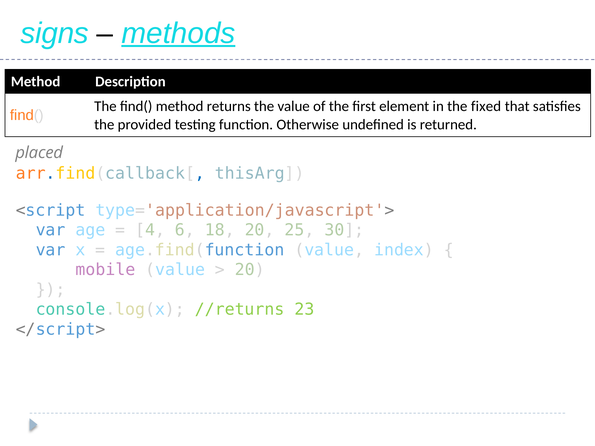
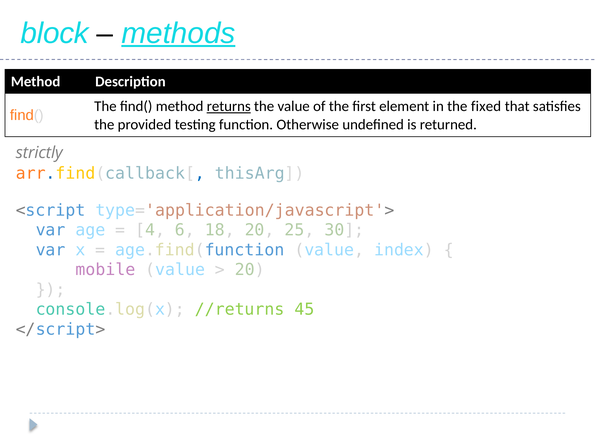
signs: signs -> block
returns underline: none -> present
placed: placed -> strictly
23: 23 -> 45
